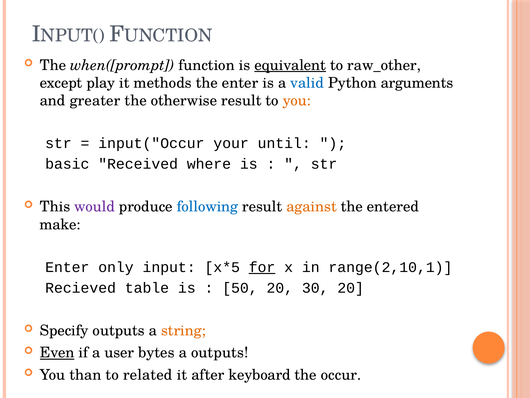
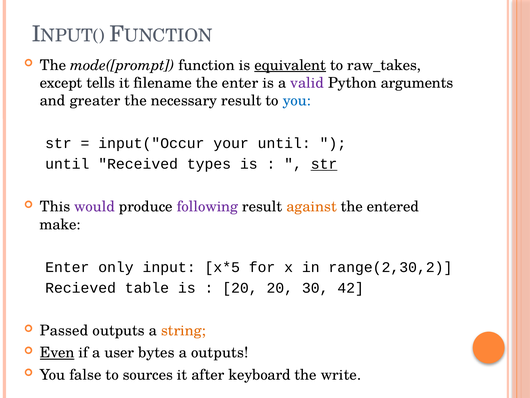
when([prompt: when([prompt -> mode([prompt
raw_other: raw_other -> raw_takes
play: play -> tells
methods: methods -> filename
valid colour: blue -> purple
otherwise: otherwise -> necessary
you at (297, 100) colour: orange -> blue
basic at (67, 164): basic -> until
where: where -> types
str at (324, 164) underline: none -> present
following colour: blue -> purple
for underline: present -> none
range(2,10,1: range(2,10,1 -> range(2,30,2
50 at (240, 288): 50 -> 20
30 20: 20 -> 42
Specify: Specify -> Passed
than: than -> false
related: related -> sources
occur: occur -> write
